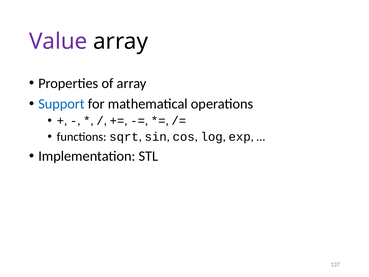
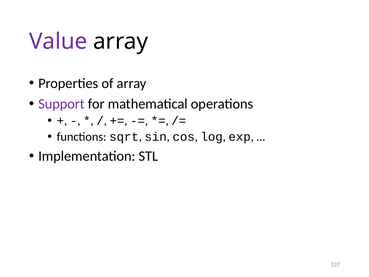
Support colour: blue -> purple
